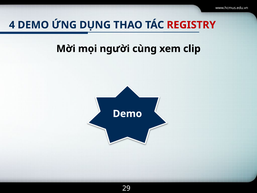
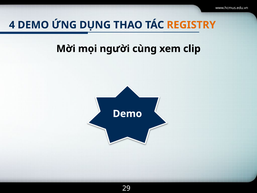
REGISTRY colour: red -> orange
